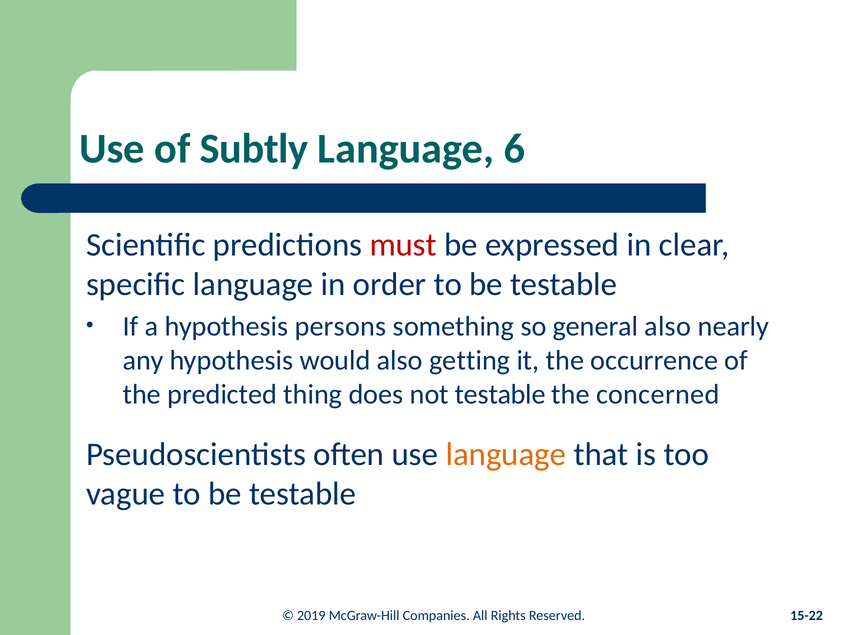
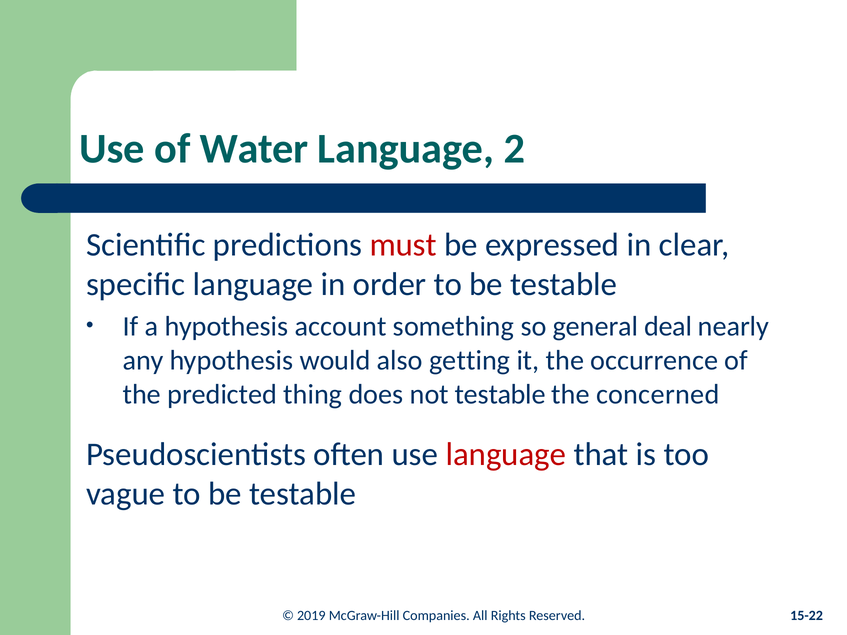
Subtly: Subtly -> Water
6: 6 -> 2
persons: persons -> account
general also: also -> deal
language at (506, 455) colour: orange -> red
